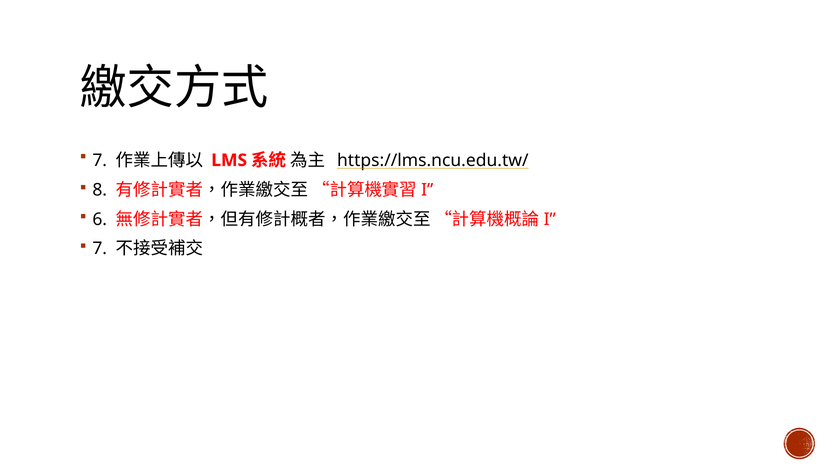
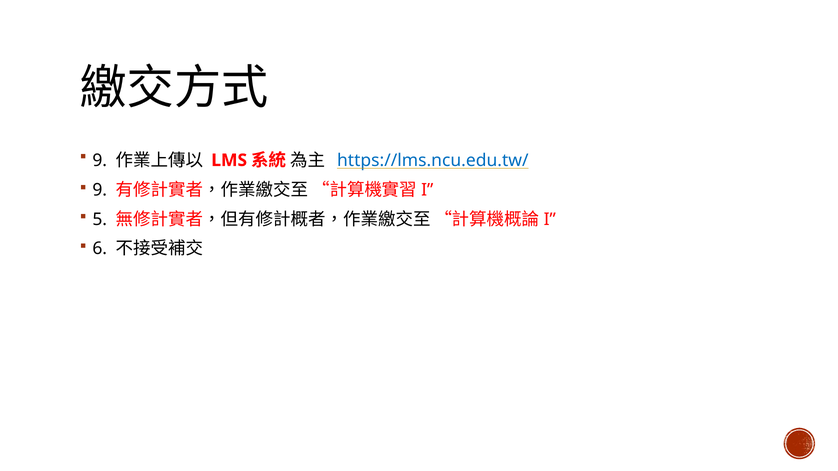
7 at (100, 160): 7 -> 9
https://lms.ncu.edu.tw/ colour: black -> blue
8 at (100, 190): 8 -> 9
6: 6 -> 5
7 at (100, 249): 7 -> 6
